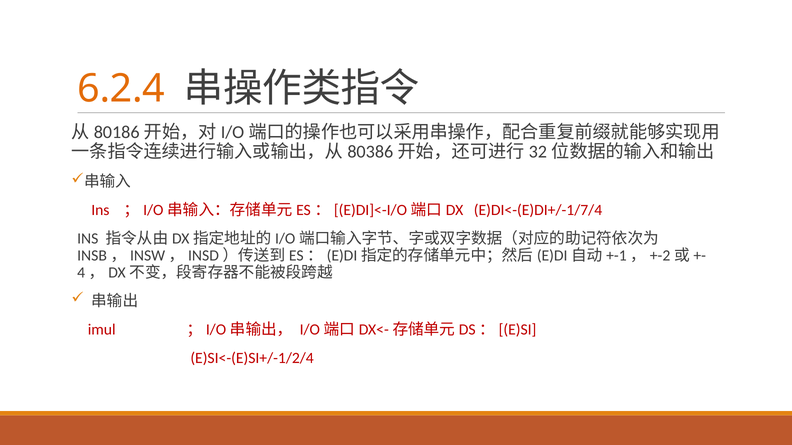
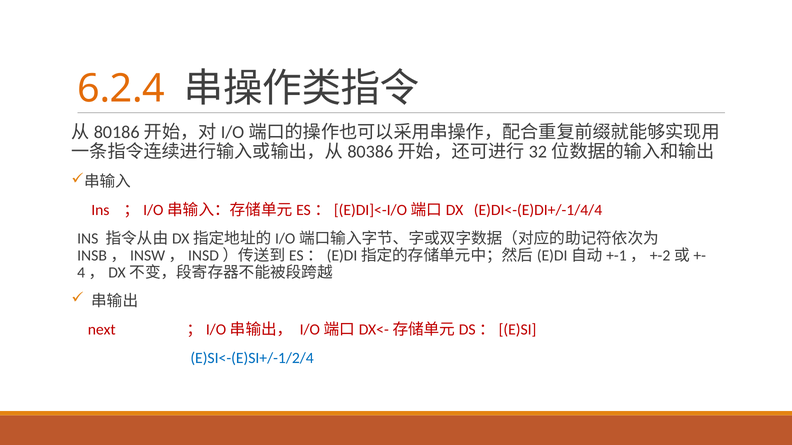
E)DI<-(E)DI+/-1/7/4: E)DI<-(E)DI+/-1/7/4 -> E)DI<-(E)DI+/-1/4/4
imul: imul -> next
E)SI<-(E)SI+/-1/2/4 colour: red -> blue
